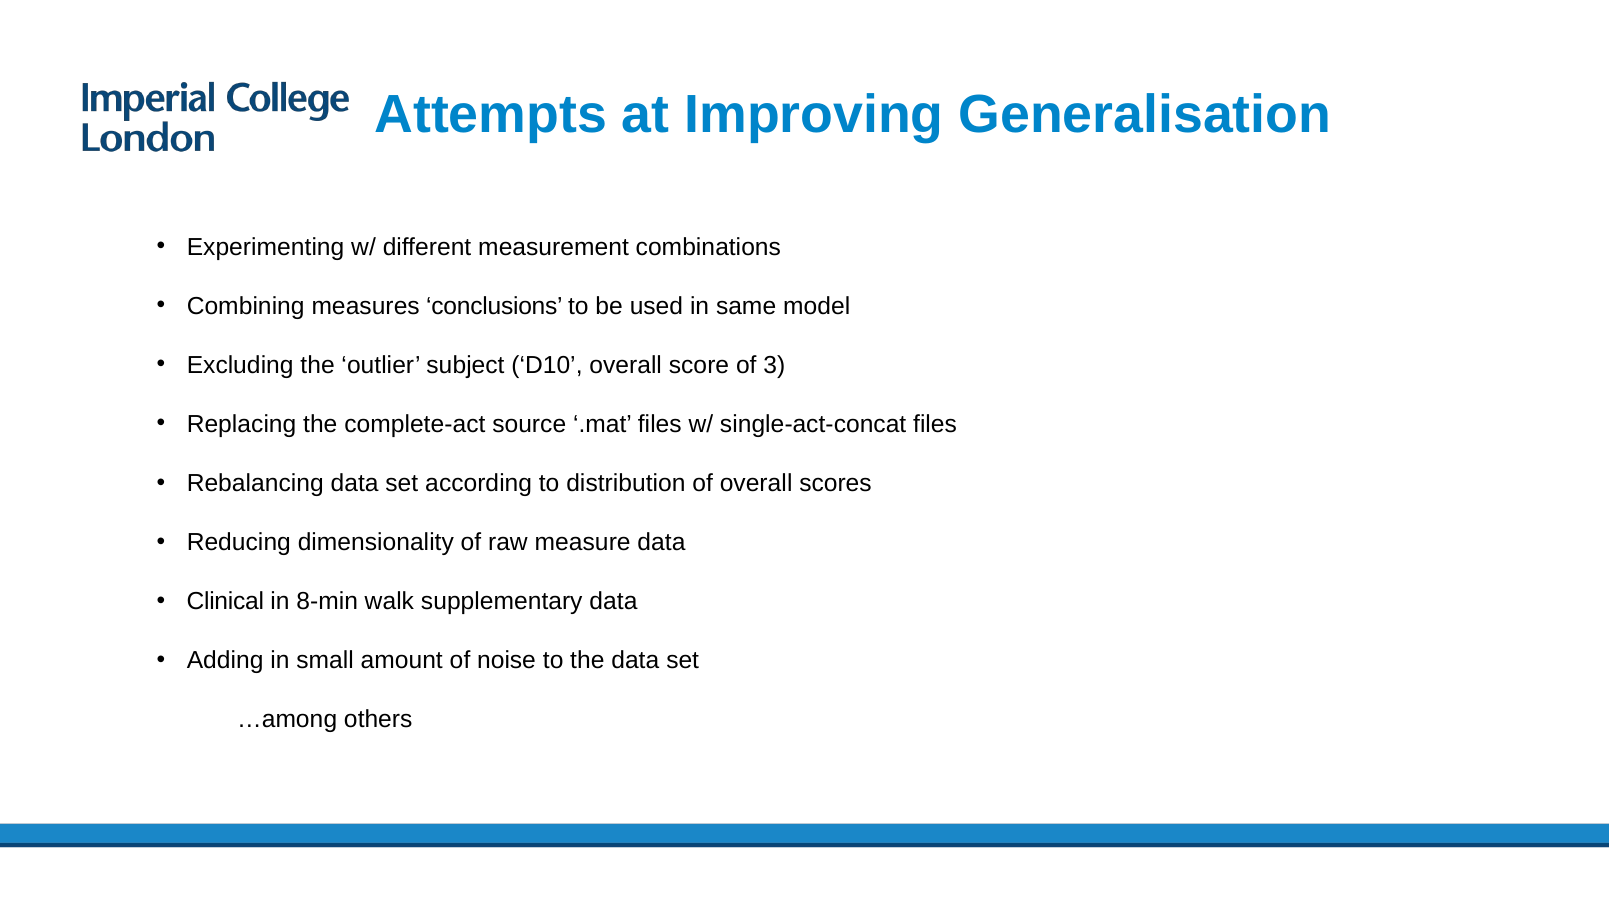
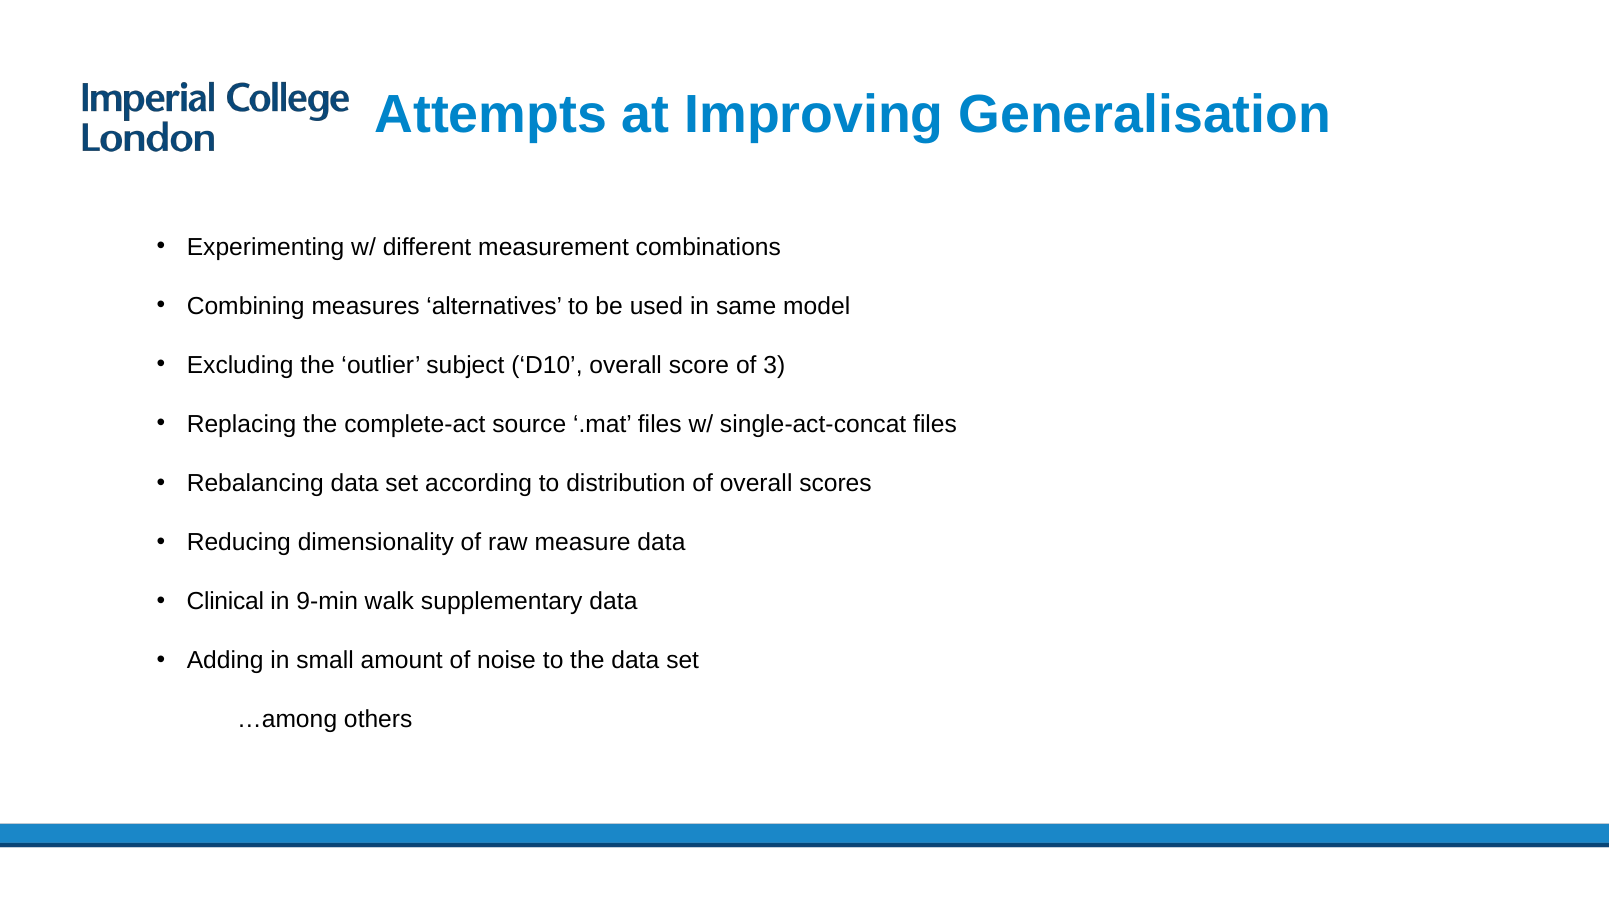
conclusions: conclusions -> alternatives
8-min: 8-min -> 9-min
